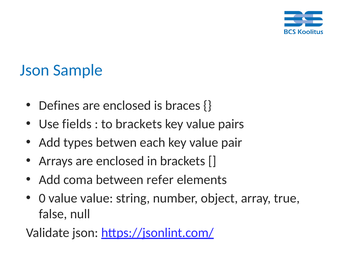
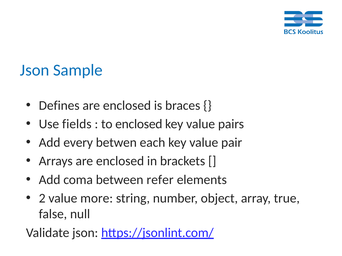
to brackets: brackets -> enclosed
types: types -> every
0: 0 -> 2
value value: value -> more
